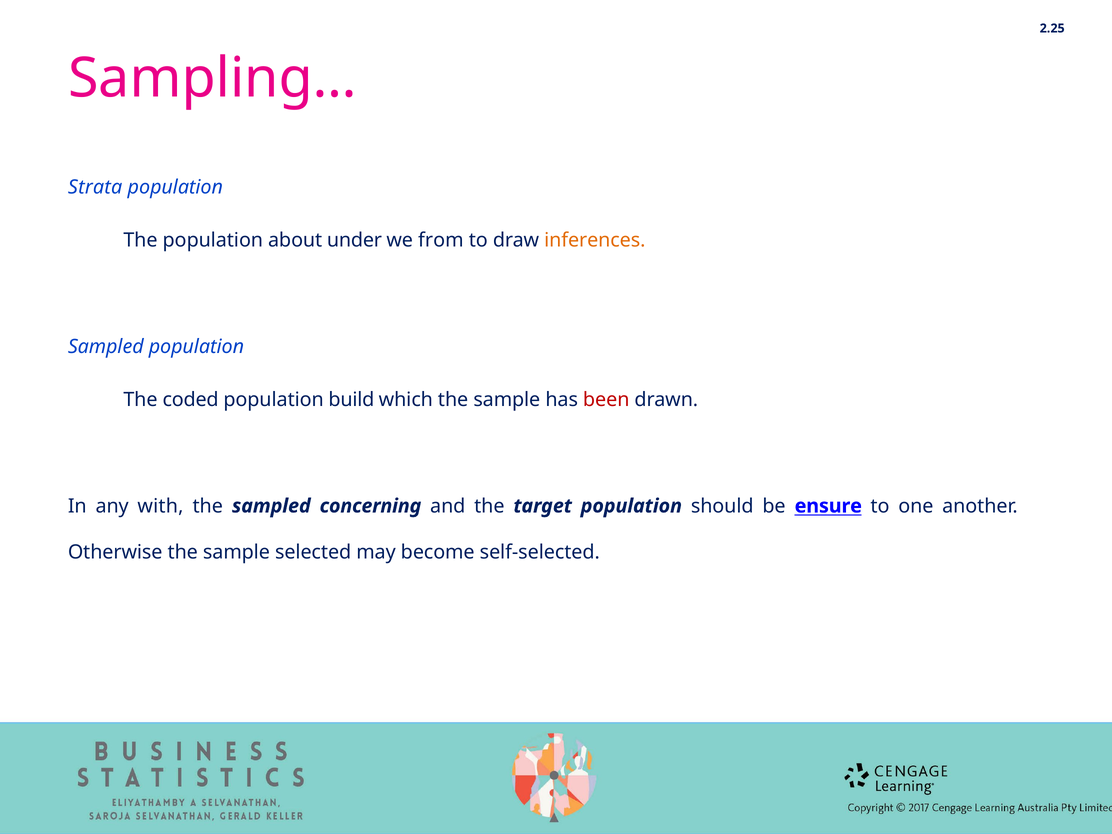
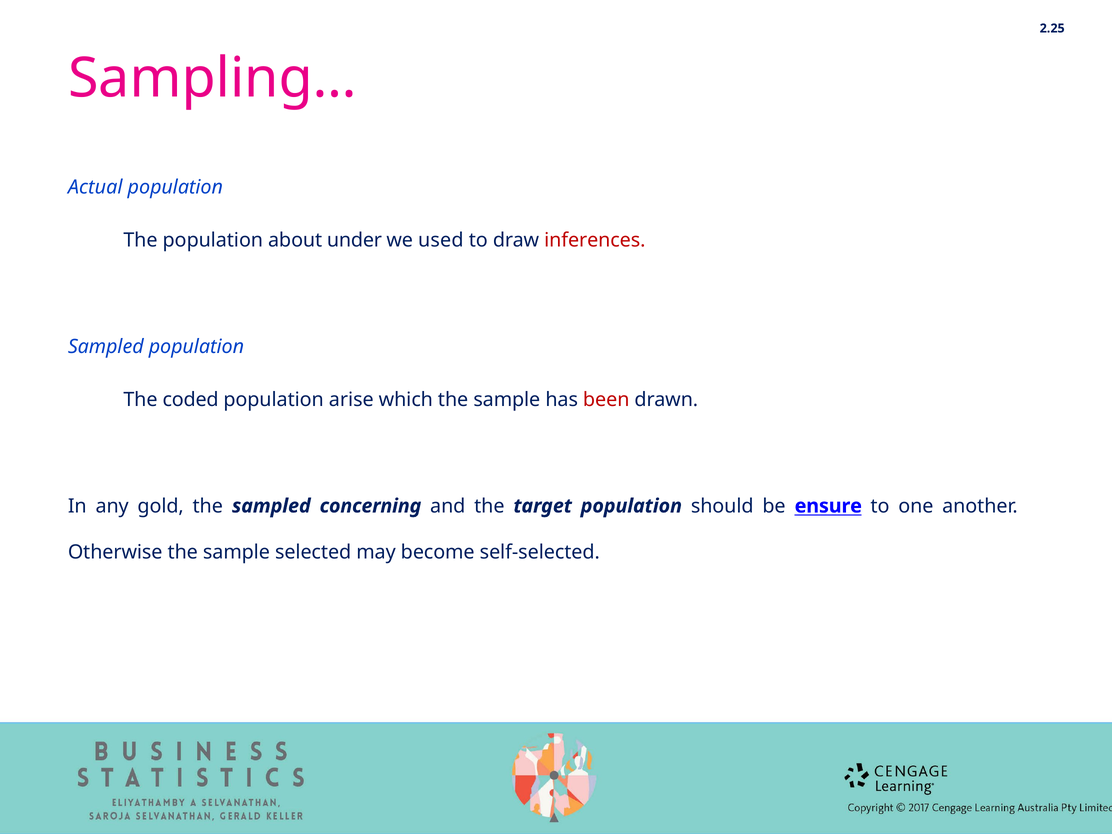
Strata: Strata -> Actual
from: from -> used
inferences colour: orange -> red
build: build -> arise
with: with -> gold
